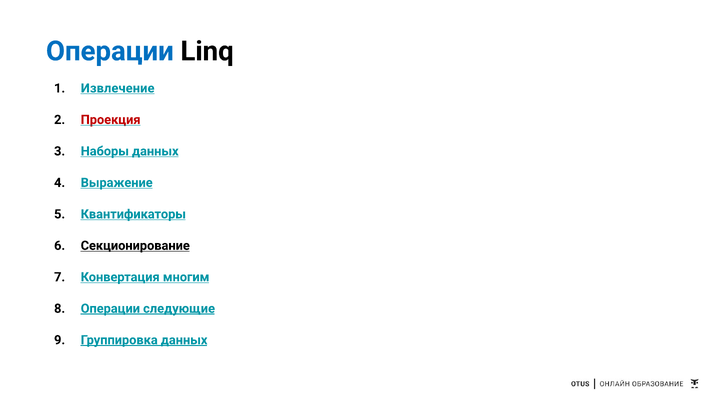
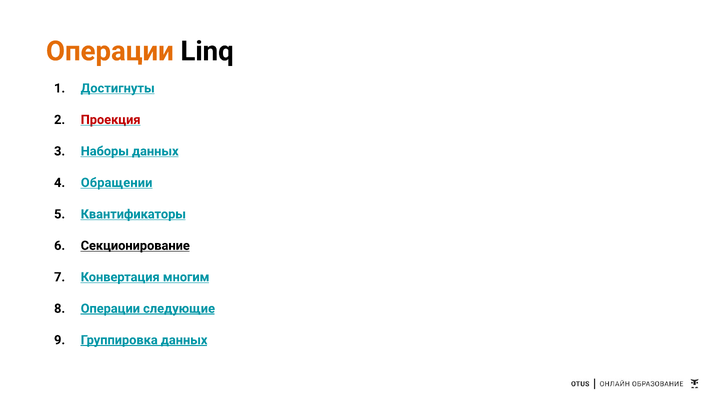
Операции at (110, 51) colour: blue -> orange
Извлечение: Извлечение -> Достигнуты
Выражение: Выражение -> Обращении
